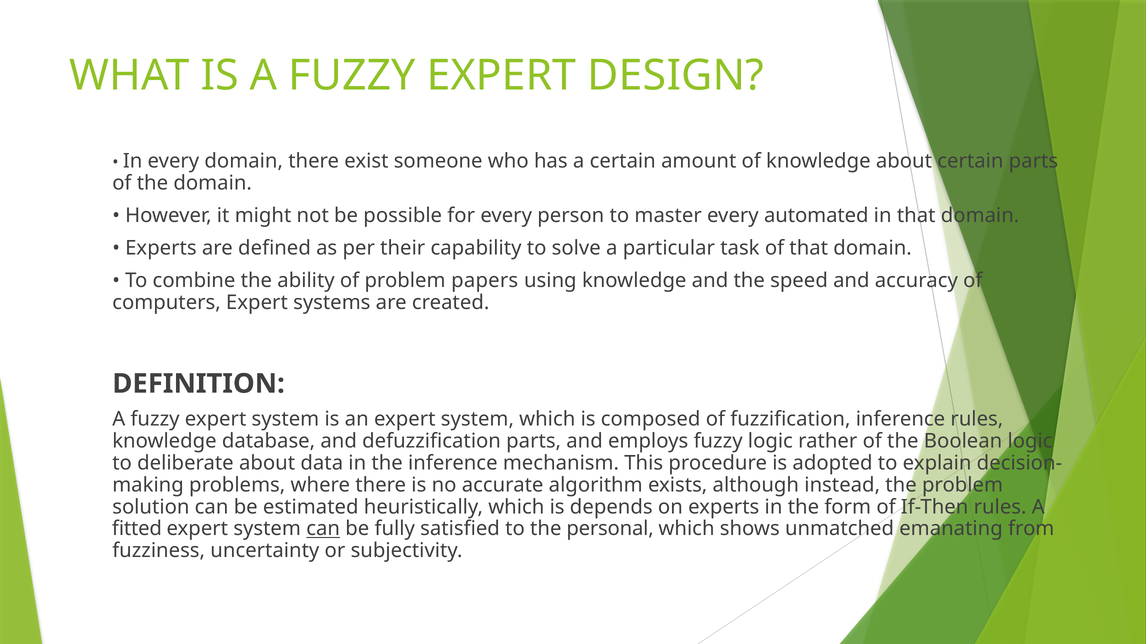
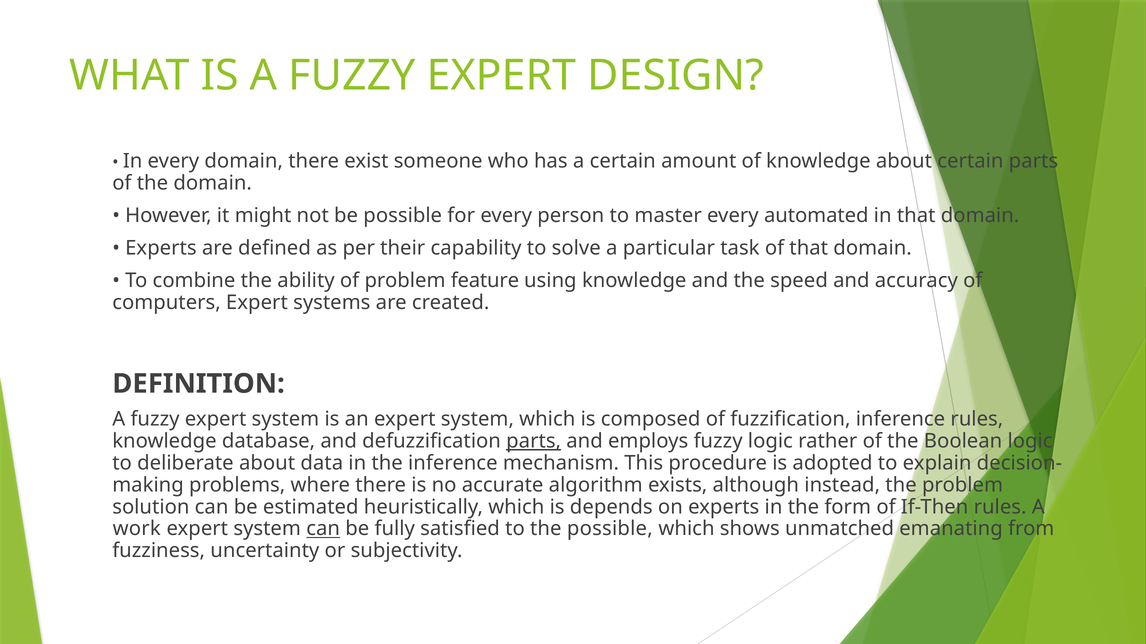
papers: papers -> feature
parts at (534, 442) underline: none -> present
ﬁtted: ﬁtted -> work
the personal: personal -> possible
